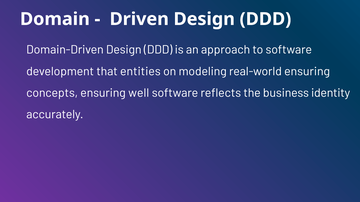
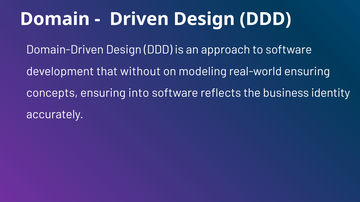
entities: entities -> without
well: well -> into
